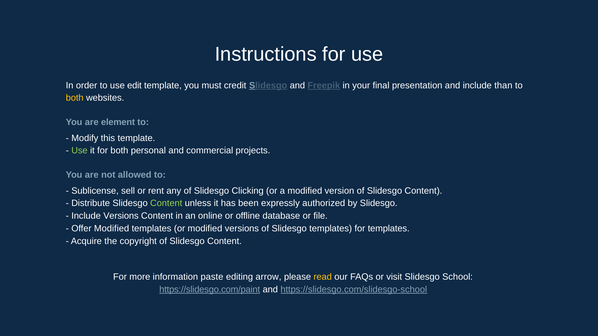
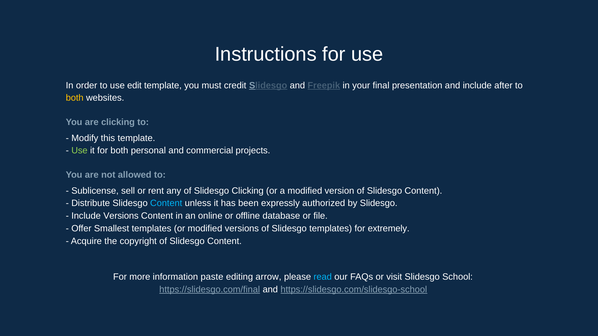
than: than -> after
are element: element -> clicking
Content at (166, 204) colour: light green -> light blue
Offer Modified: Modified -> Smallest
for templates: templates -> extremely
read colour: yellow -> light blue
https://slidesgo.com/paint: https://slidesgo.com/paint -> https://slidesgo.com/final
